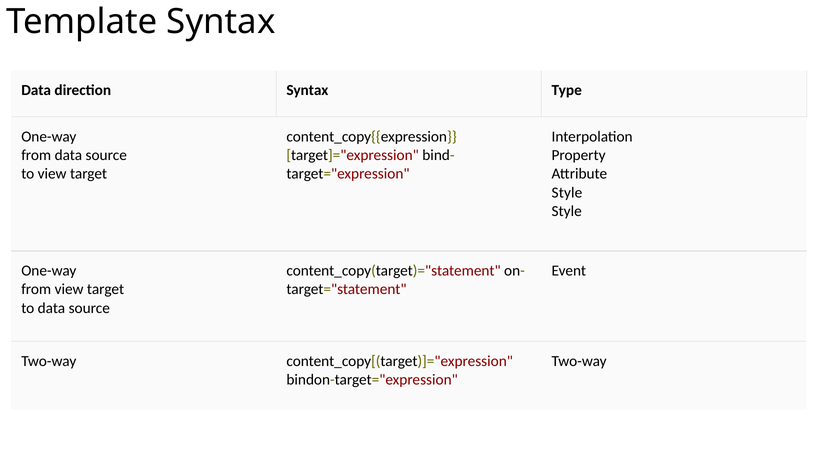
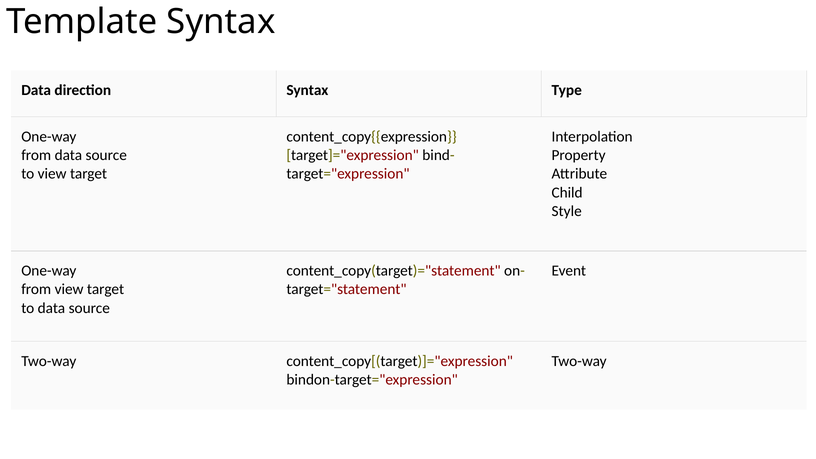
Style at (567, 193): Style -> Child
